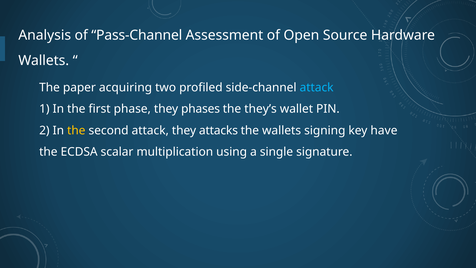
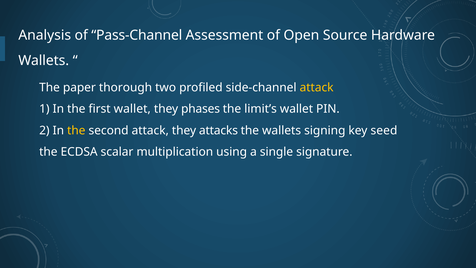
acquiring: acquiring -> thorough
attack at (317, 88) colour: light blue -> yellow
first phase: phase -> wallet
they’s: they’s -> limit’s
have: have -> seed
